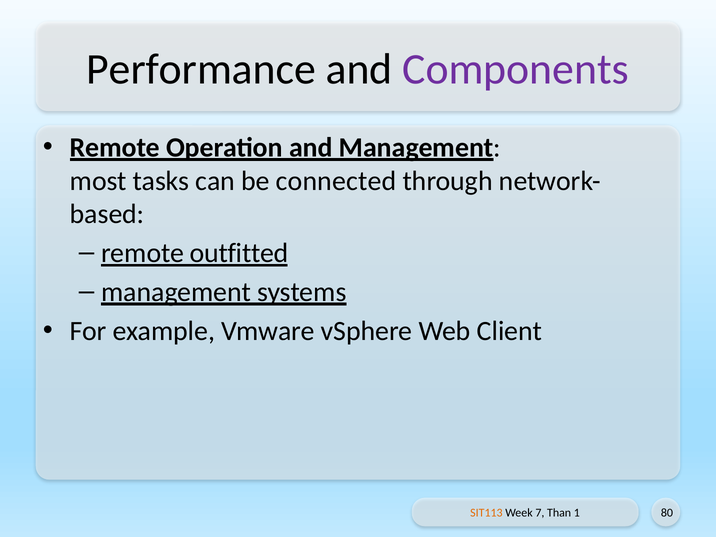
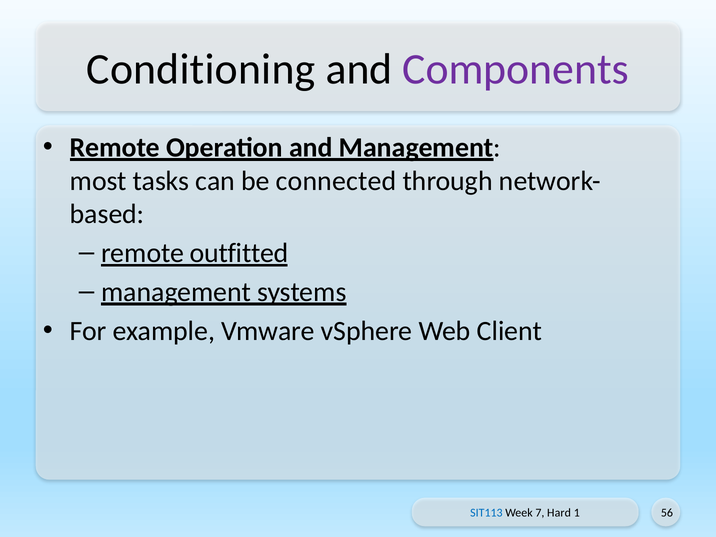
Performance: Performance -> Conditioning
SIT113 colour: orange -> blue
Than: Than -> Hard
80: 80 -> 56
